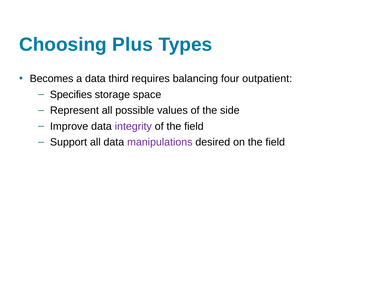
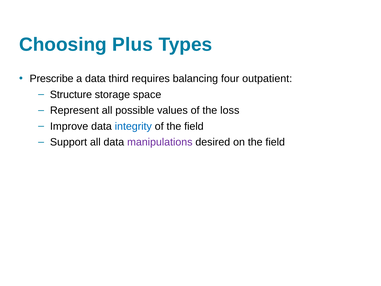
Becomes: Becomes -> Prescribe
Specifies: Specifies -> Structure
side: side -> loss
integrity colour: purple -> blue
